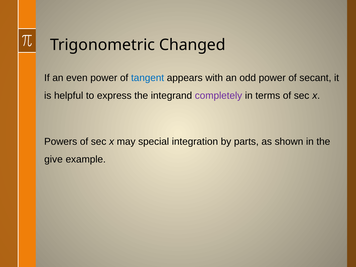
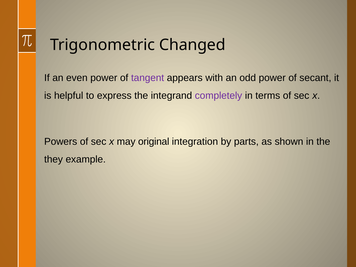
tangent colour: blue -> purple
special: special -> original
give: give -> they
